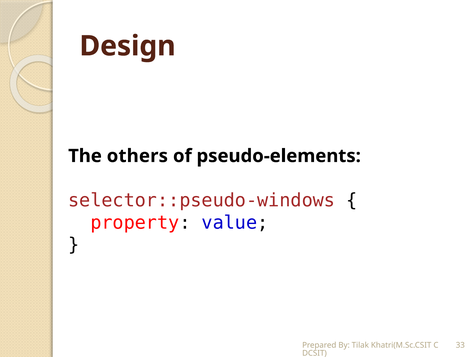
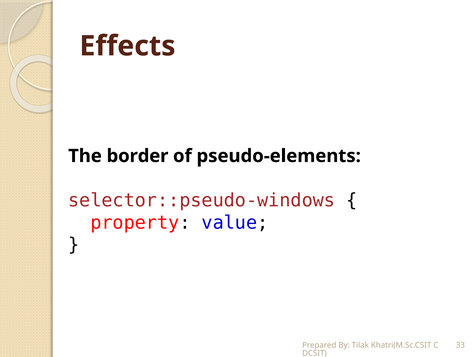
Design: Design -> Effects
others: others -> border
